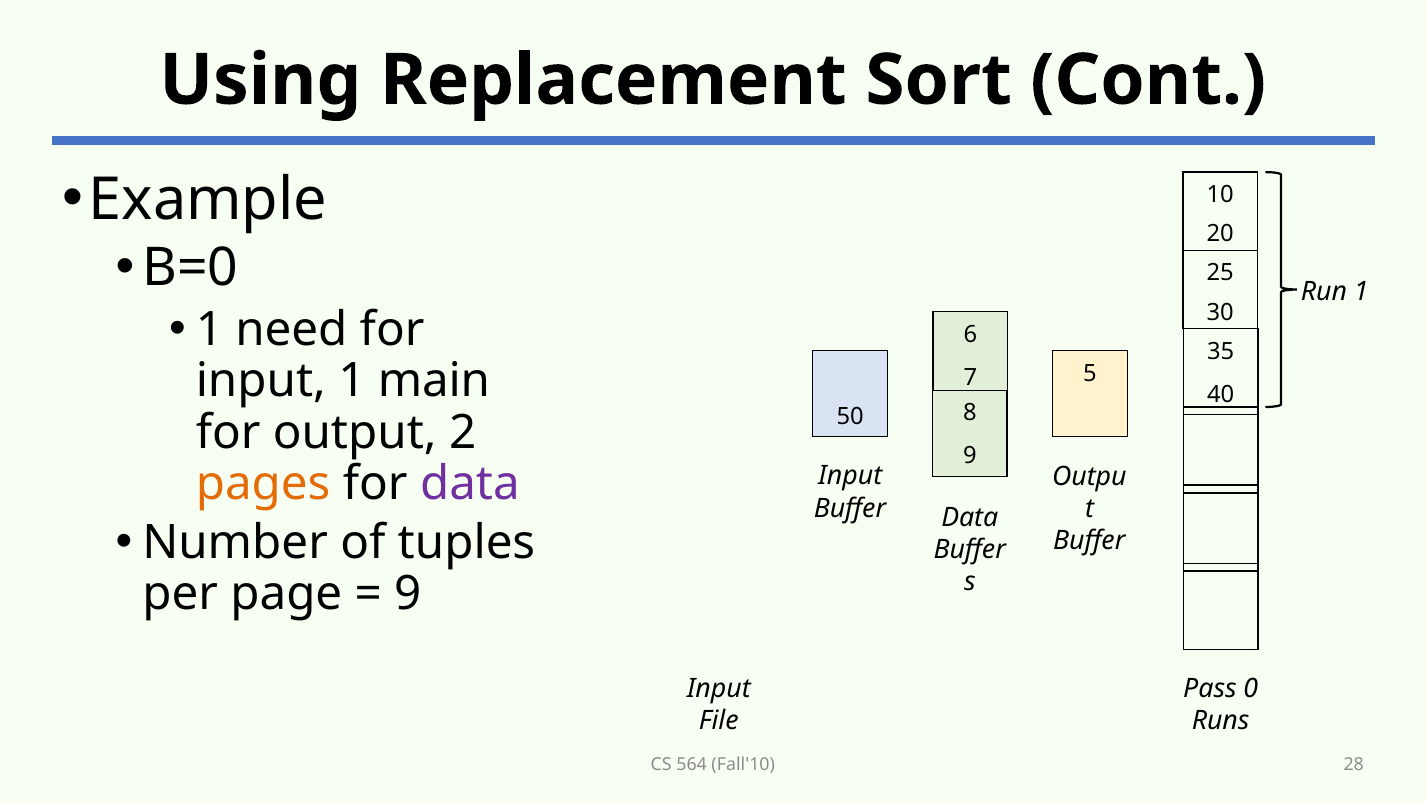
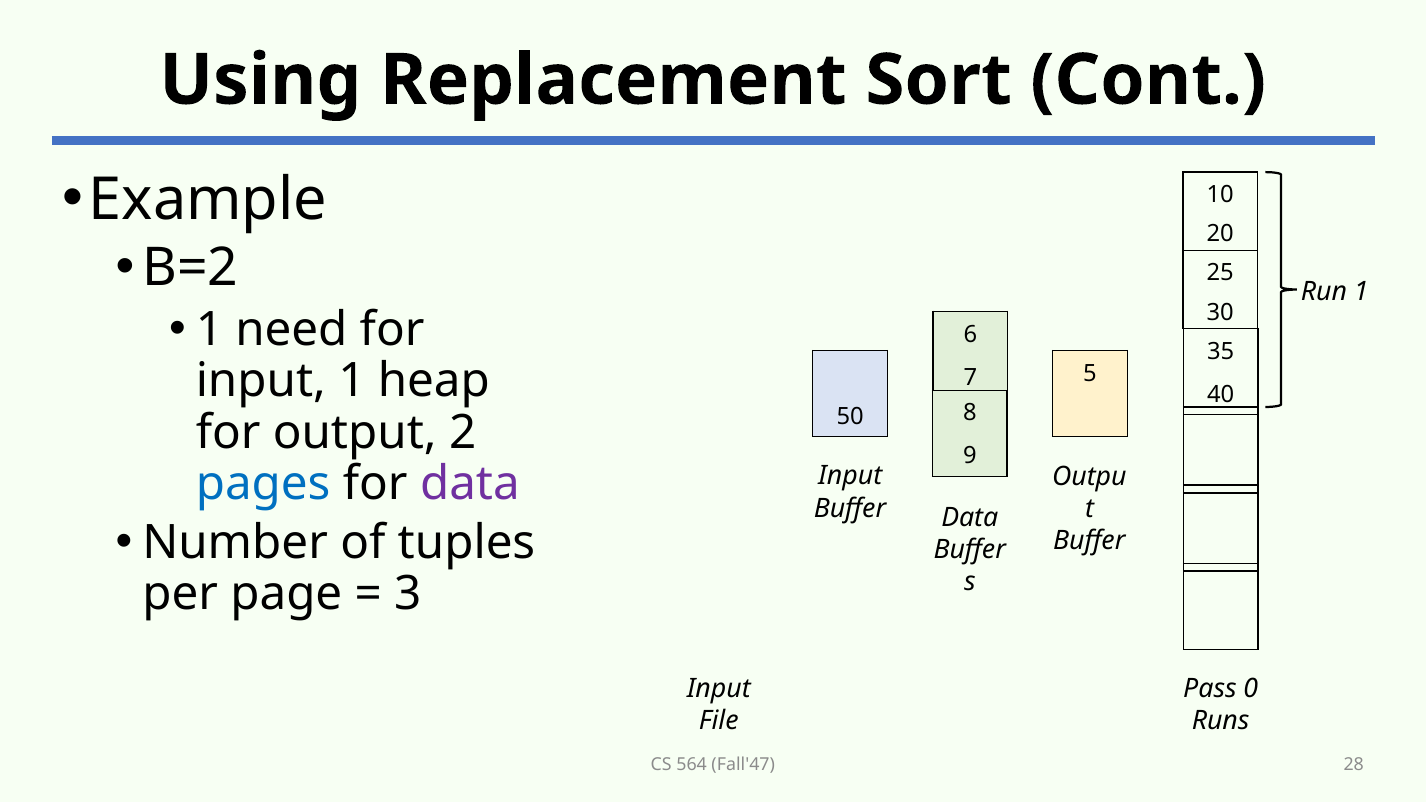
B=0: B=0 -> B=2
main: main -> heap
pages colour: orange -> blue
9 at (408, 594): 9 -> 3
Fall'10: Fall'10 -> Fall'47
